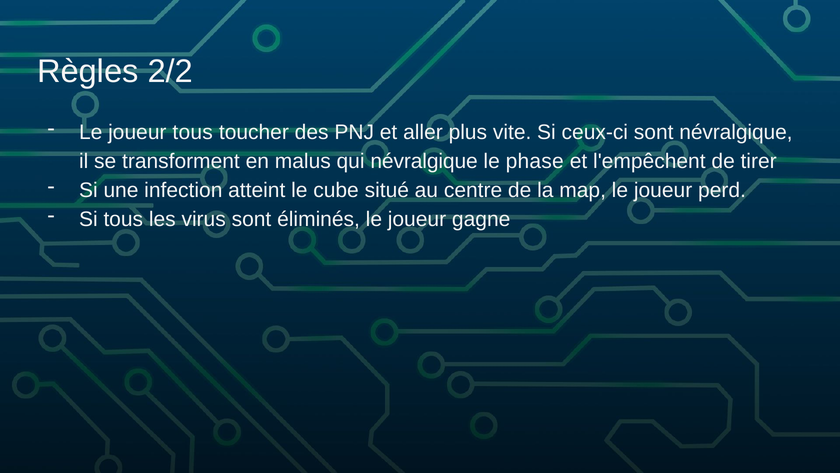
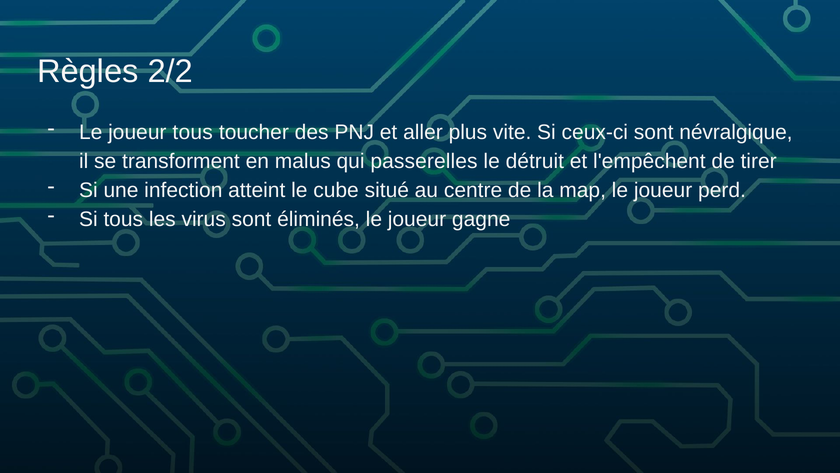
qui névralgique: névralgique -> passerelles
phase: phase -> détruit
